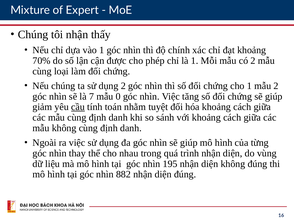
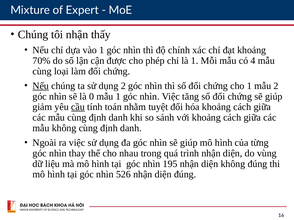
có 2: 2 -> 4
Nếu at (41, 86) underline: none -> present
7: 7 -> 0
mẫu 0: 0 -> 1
882: 882 -> 526
